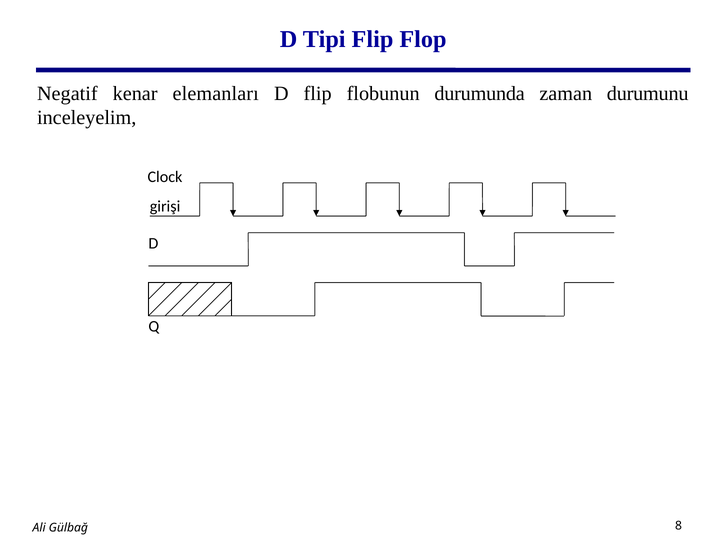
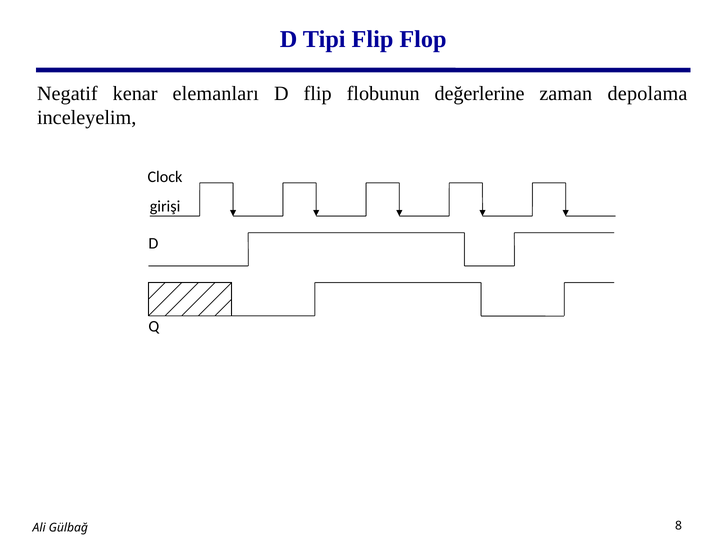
durumunda: durumunda -> değerlerine
durumunu: durumunu -> depolama
